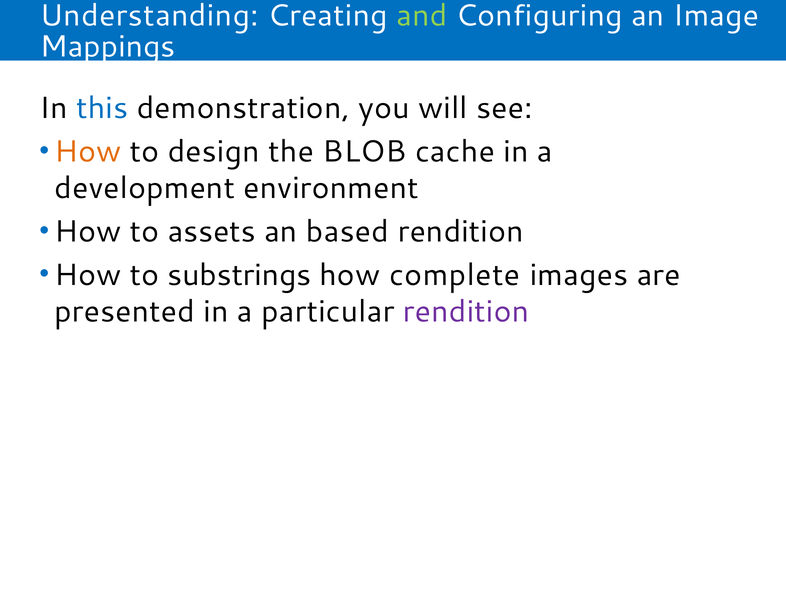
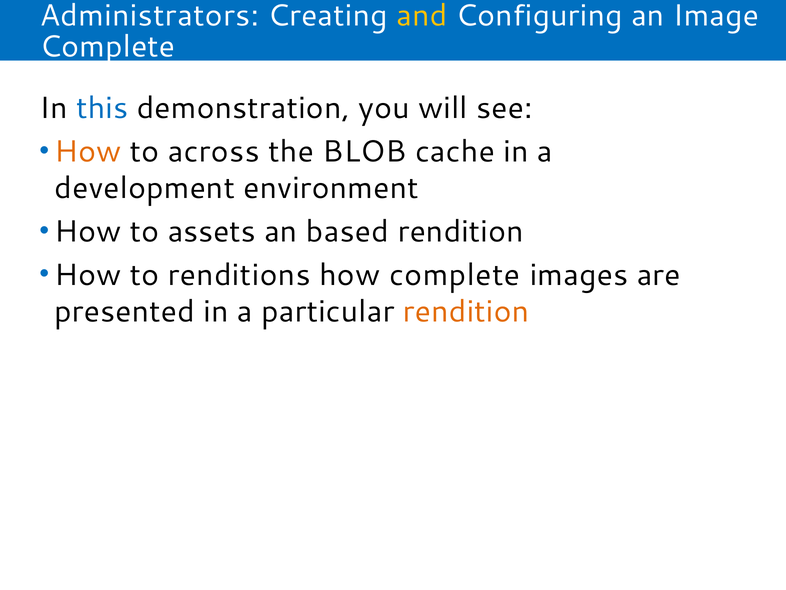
Understanding: Understanding -> Administrators
and colour: light green -> yellow
Mappings at (108, 47): Mappings -> Complete
design: design -> across
substrings: substrings -> renditions
rendition at (466, 311) colour: purple -> orange
